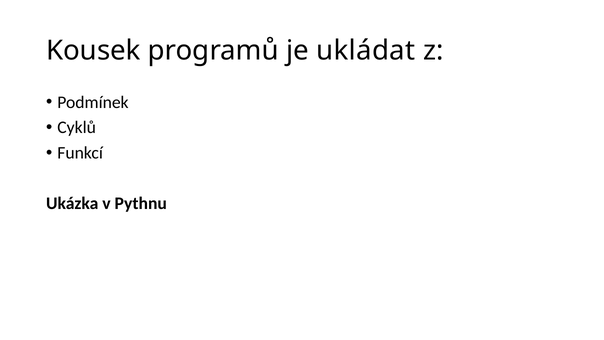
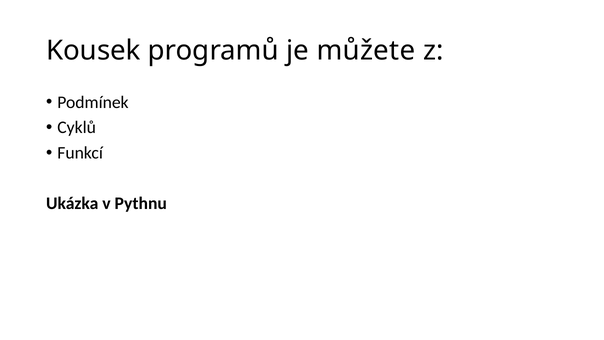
ukládat: ukládat -> můžete
